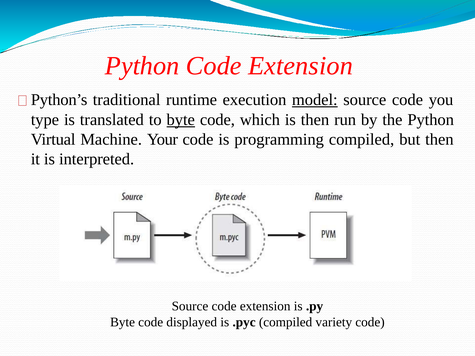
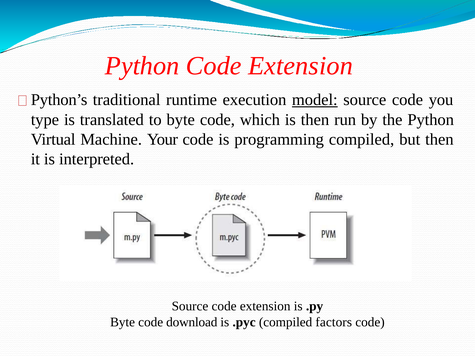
byte at (181, 120) underline: present -> none
displayed: displayed -> download
variety: variety -> factors
